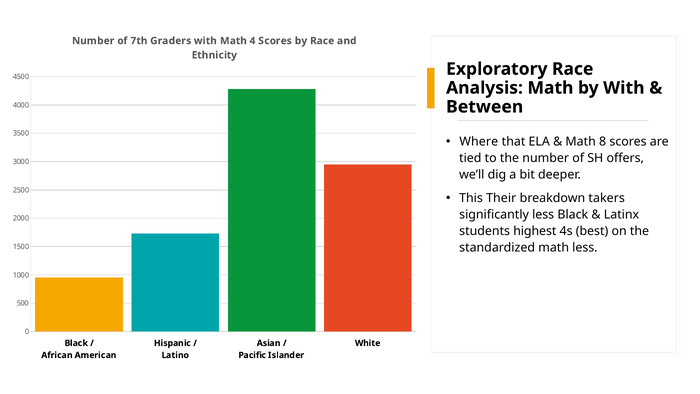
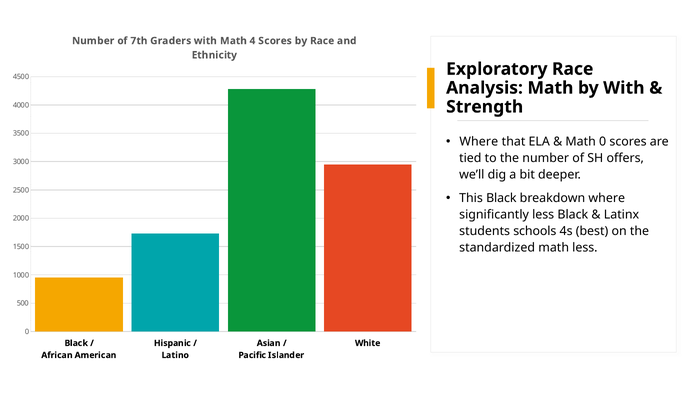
Between: Between -> Strength
Math 8: 8 -> 0
This Their: Their -> Black
breakdown takers: takers -> where
highest: highest -> schools
